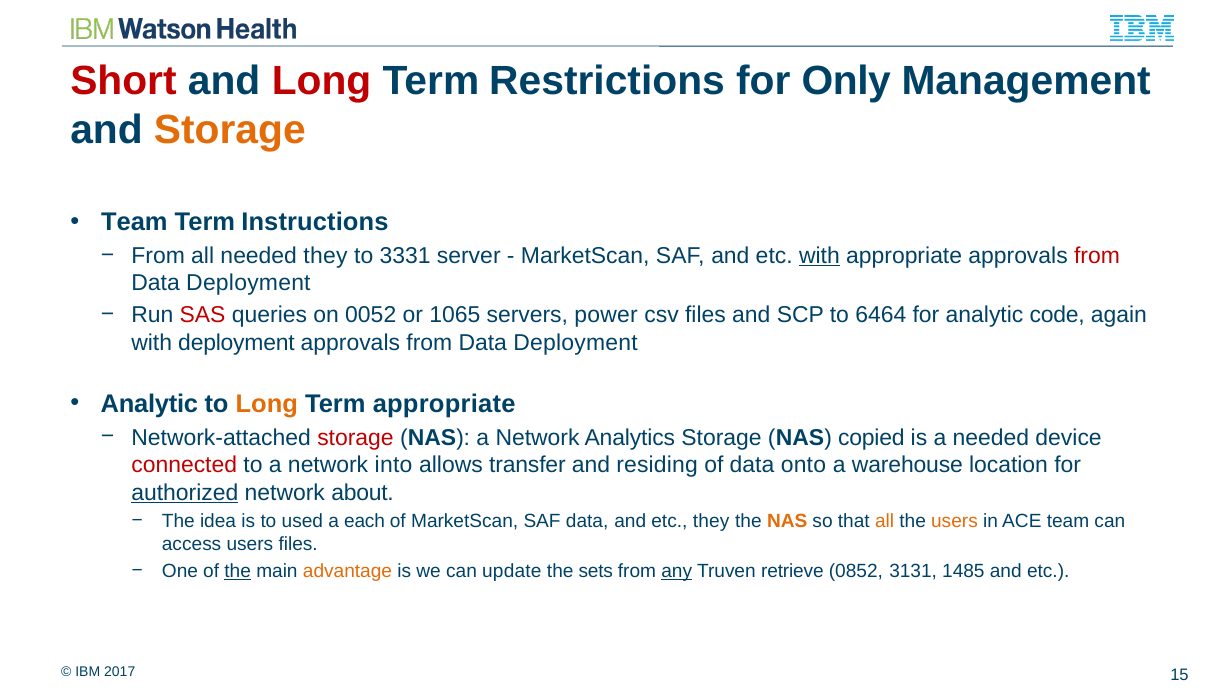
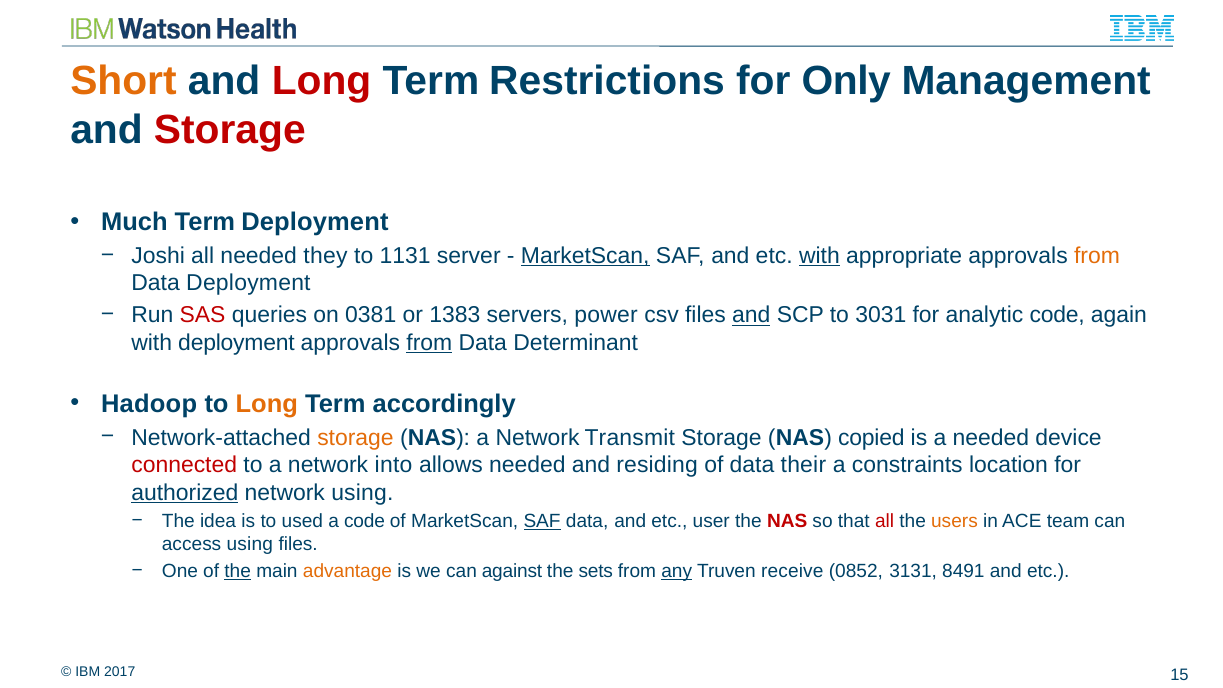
Short colour: red -> orange
Storage at (230, 130) colour: orange -> red
Team at (134, 222): Team -> Much
Term Instructions: Instructions -> Deployment
From at (158, 256): From -> Joshi
3331: 3331 -> 1131
MarketScan at (585, 256) underline: none -> present
from at (1097, 256) colour: red -> orange
0052: 0052 -> 0381
1065: 1065 -> 1383
and at (751, 315) underline: none -> present
6464: 6464 -> 3031
from at (429, 343) underline: none -> present
Deployment at (576, 343): Deployment -> Determinant
Analytic at (149, 404): Analytic -> Hadoop
Term appropriate: appropriate -> accordingly
storage at (355, 437) colour: red -> orange
Analytics: Analytics -> Transmit
allows transfer: transfer -> needed
onto: onto -> their
warehouse: warehouse -> constraints
network about: about -> using
a each: each -> code
SAF at (542, 521) underline: none -> present
etc they: they -> user
NAS at (787, 521) colour: orange -> red
all at (885, 521) colour: orange -> red
access users: users -> using
update: update -> against
retrieve: retrieve -> receive
1485: 1485 -> 8491
